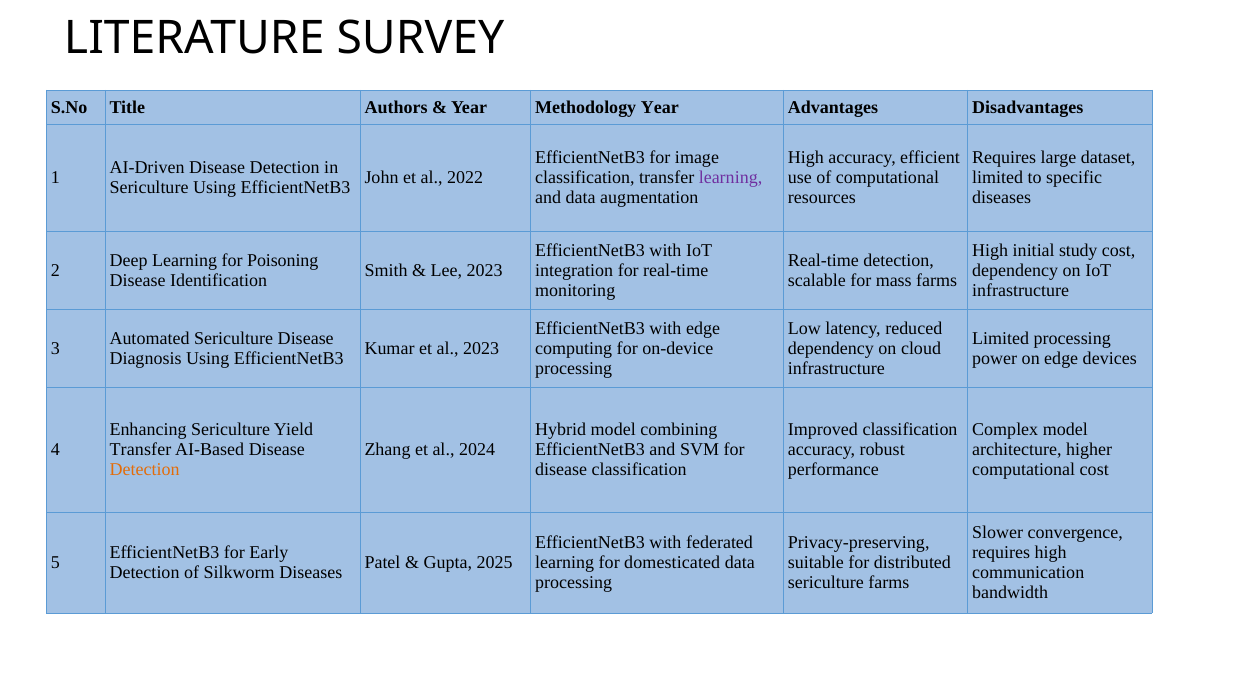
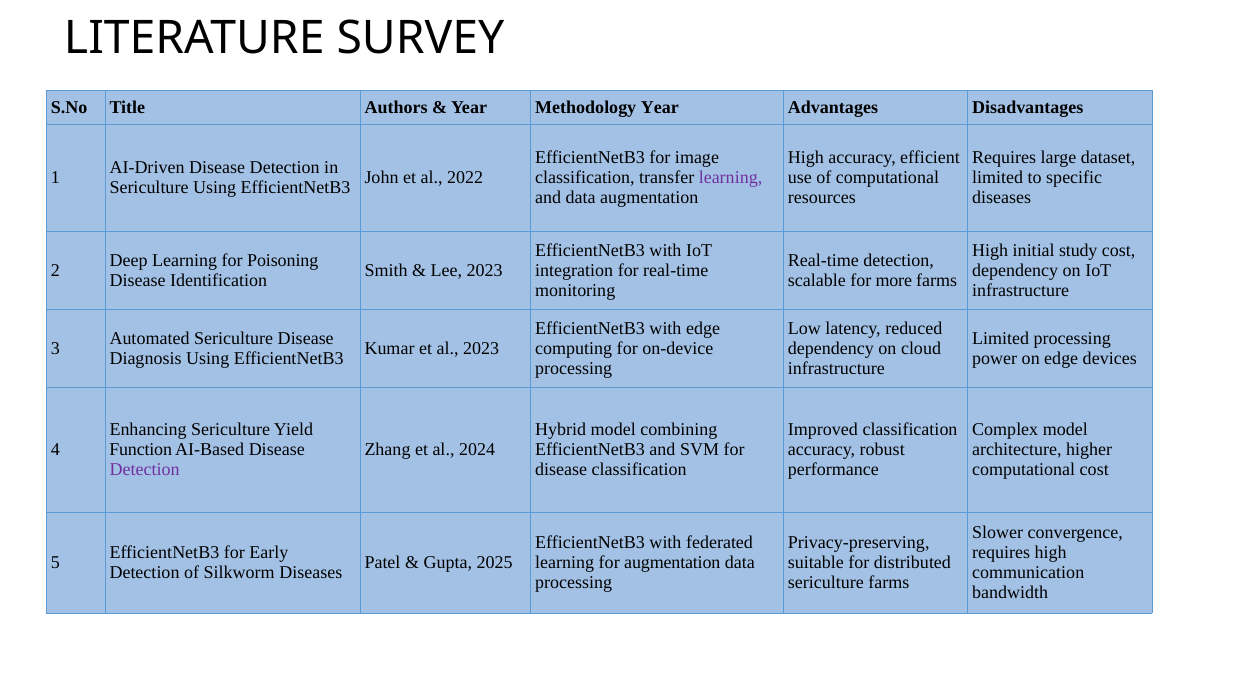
mass: mass -> more
Transfer at (140, 449): Transfer -> Function
Detection at (145, 469) colour: orange -> purple
for domesticated: domesticated -> augmentation
